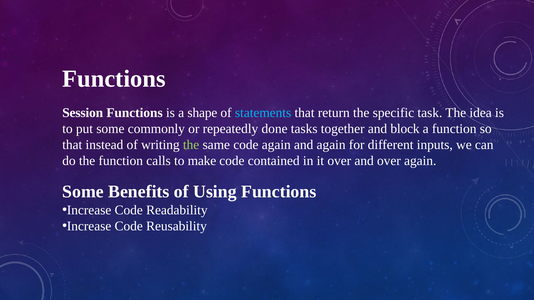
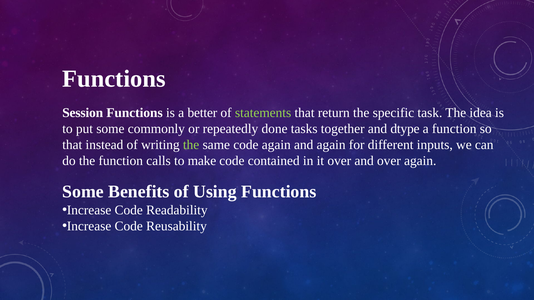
shape: shape -> better
statements colour: light blue -> light green
block: block -> dtype
